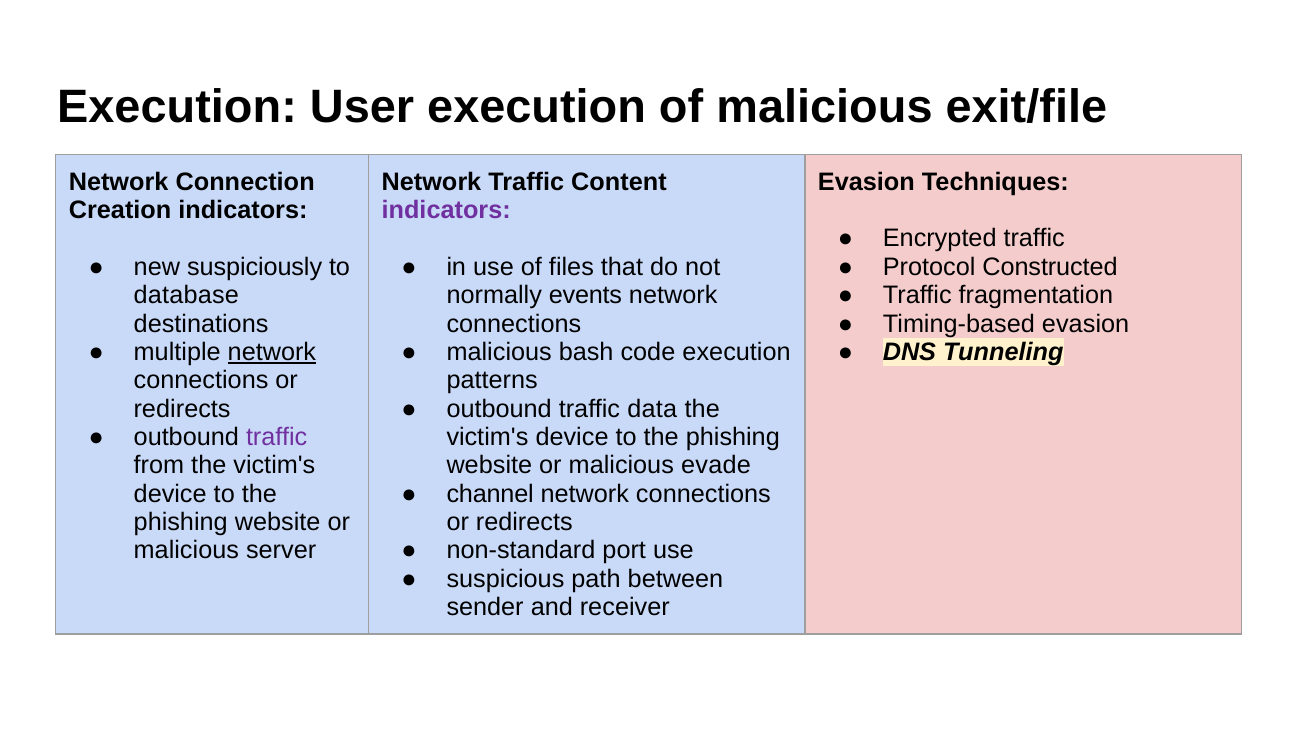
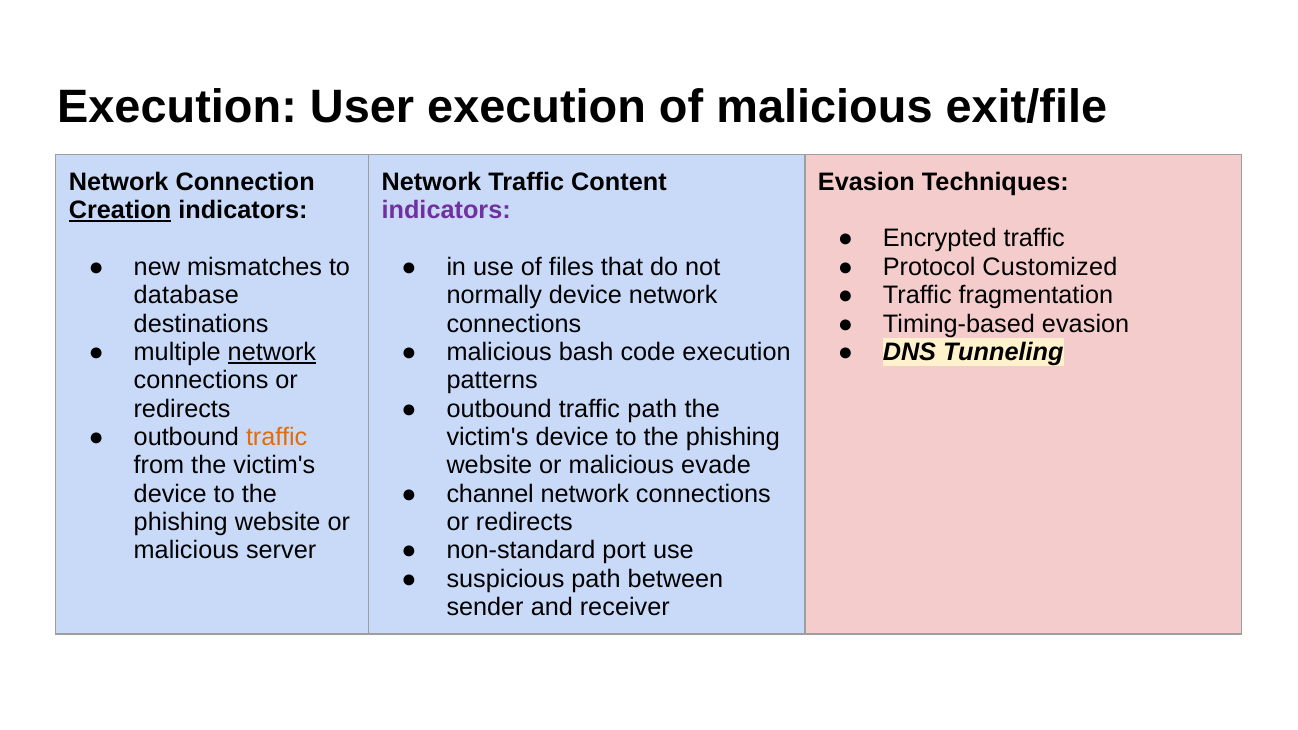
Creation underline: none -> present
suspiciously: suspiciously -> mismatches
Constructed: Constructed -> Customized
normally events: events -> device
traffic data: data -> path
traffic at (277, 437) colour: purple -> orange
